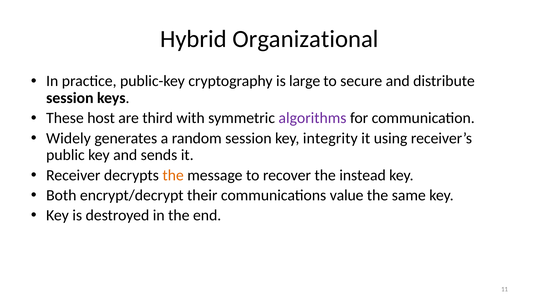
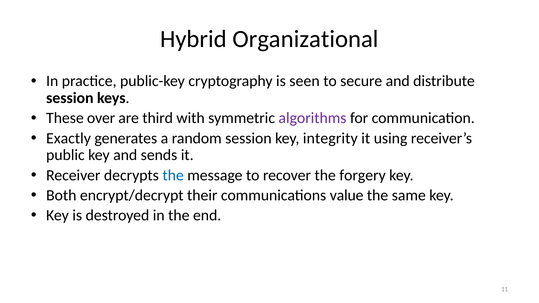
large: large -> seen
host: host -> over
Widely: Widely -> Exactly
the at (173, 175) colour: orange -> blue
instead: instead -> forgery
